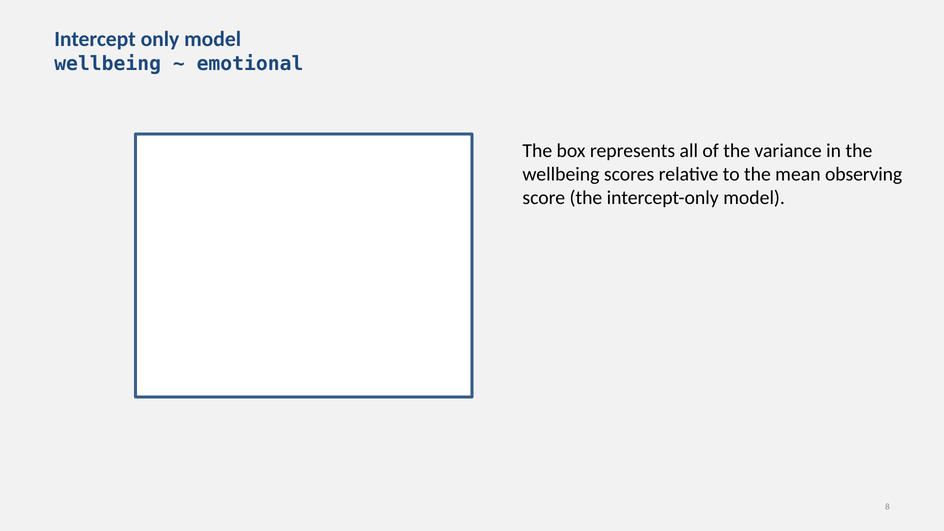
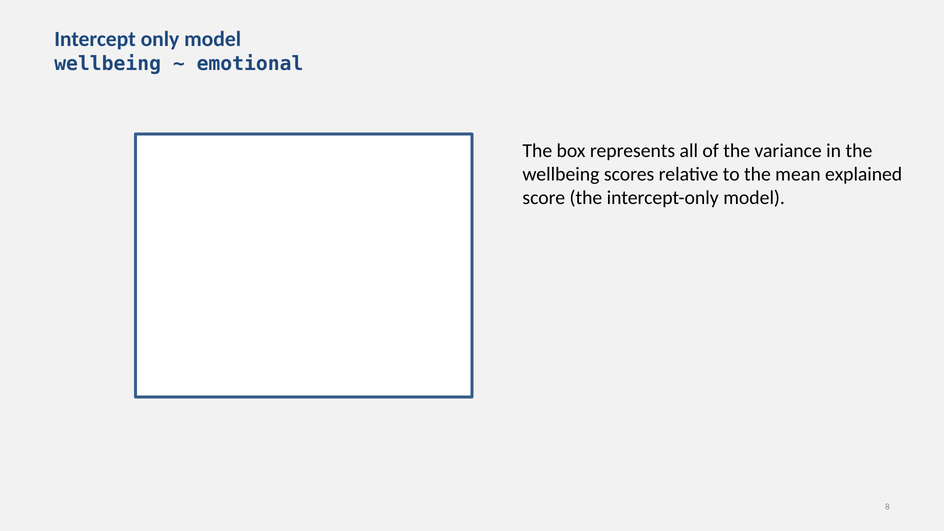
observing: observing -> explained
